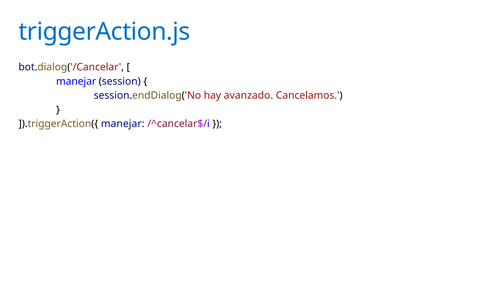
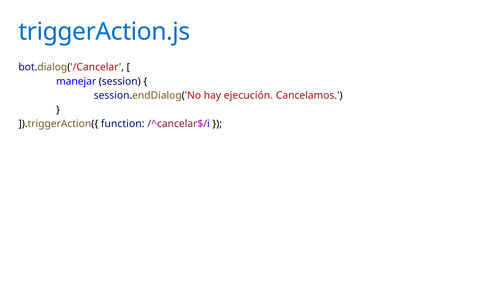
avanzado: avanzado -> ejecución
]).triggerAction({ manejar: manejar -> function
